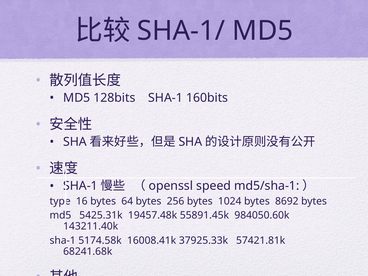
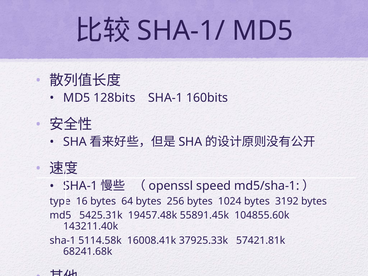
8692: 8692 -> 3192
984050.60k: 984050.60k -> 104855.60k
5174.58k: 5174.58k -> 5114.58k
